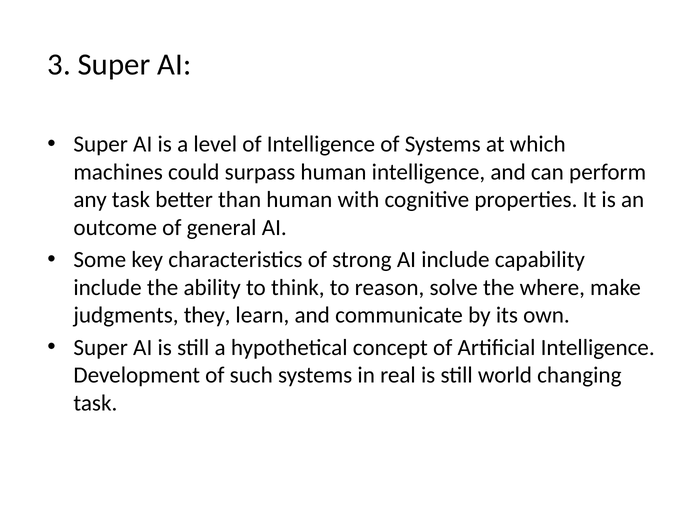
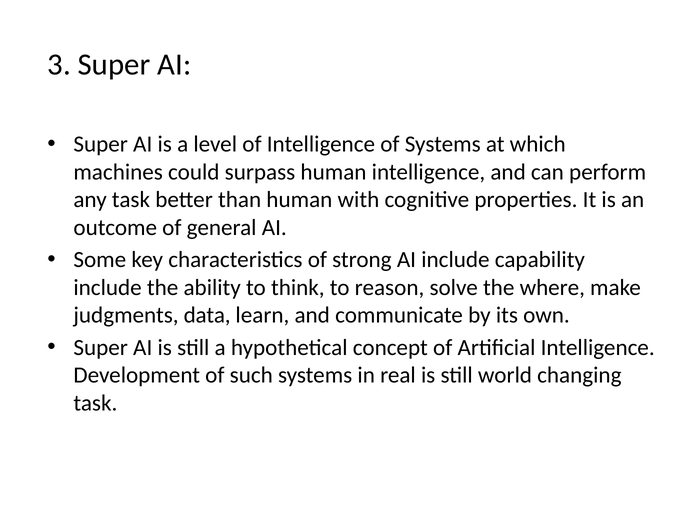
they: they -> data
